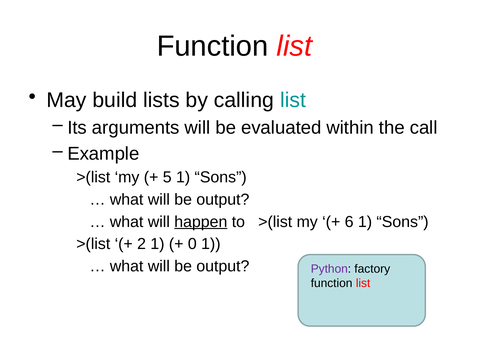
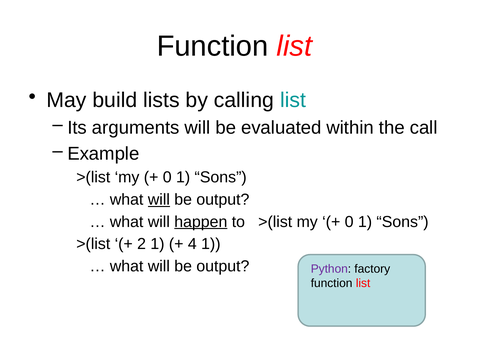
5 at (167, 177): 5 -> 0
will at (159, 199) underline: none -> present
6 at (349, 222): 6 -> 0
0: 0 -> 4
